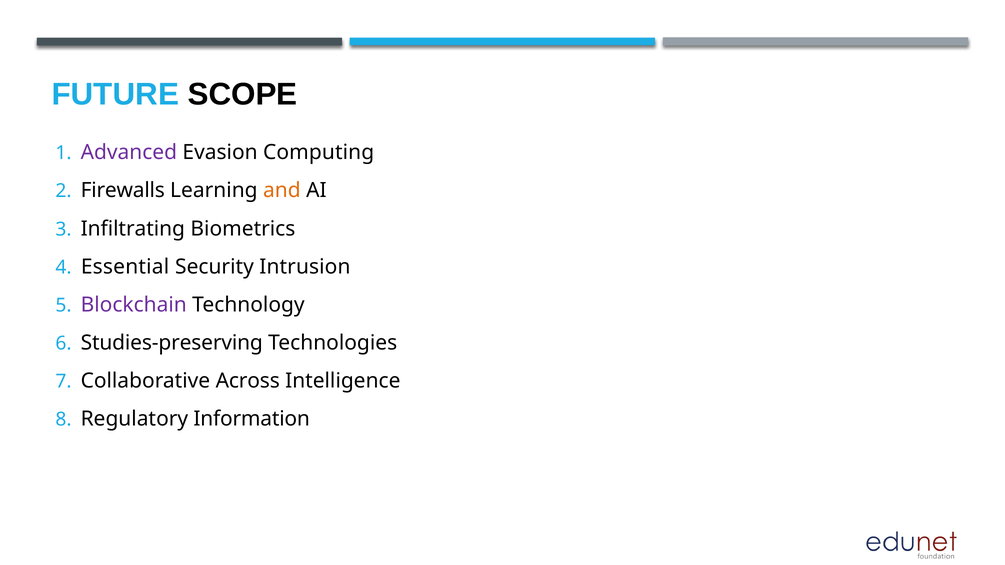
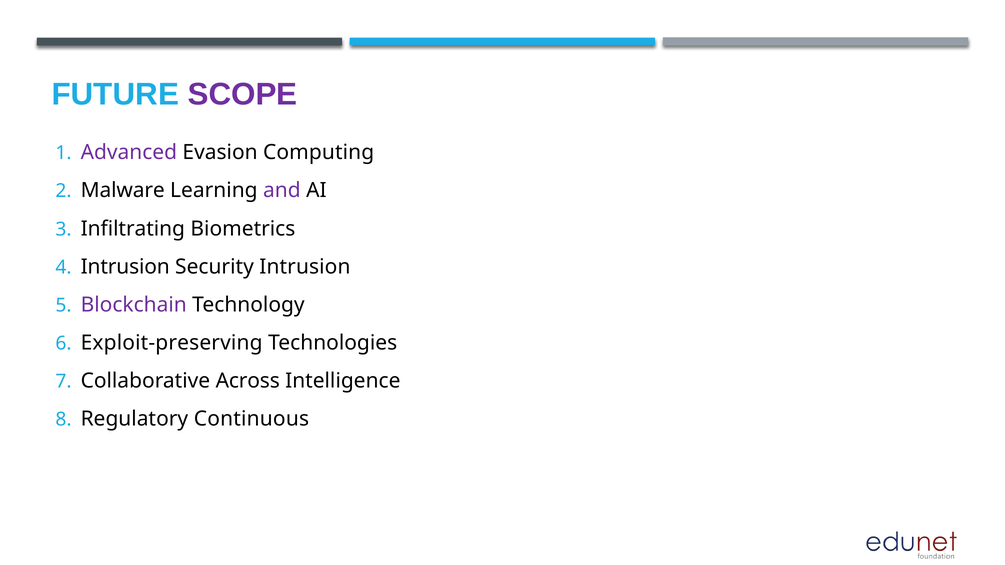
SCOPE colour: black -> purple
Firewalls: Firewalls -> Malware
and colour: orange -> purple
Essential at (125, 267): Essential -> Intrusion
Studies-preserving: Studies-preserving -> Exploit-preserving
Information: Information -> Continuous
